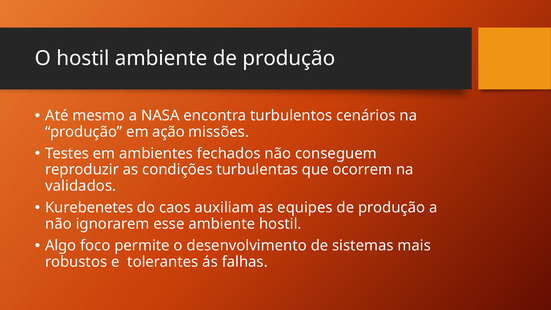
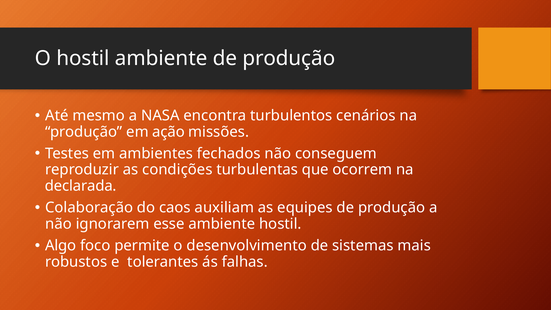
validados: validados -> declarada
Kurebenetes: Kurebenetes -> Colaboração
